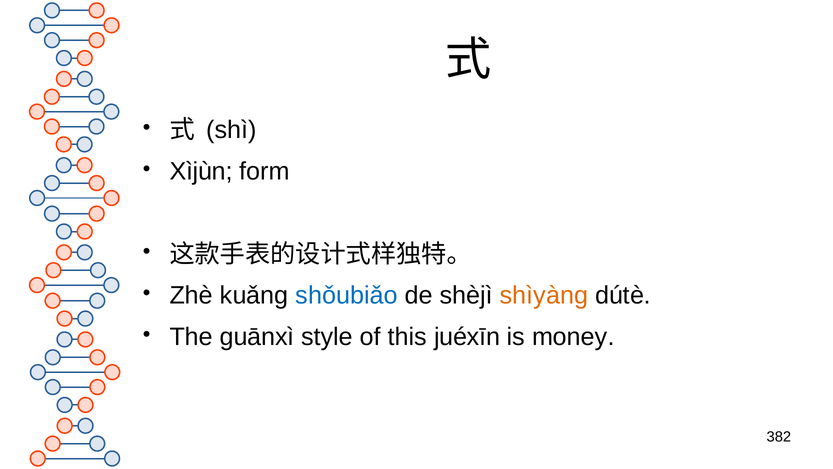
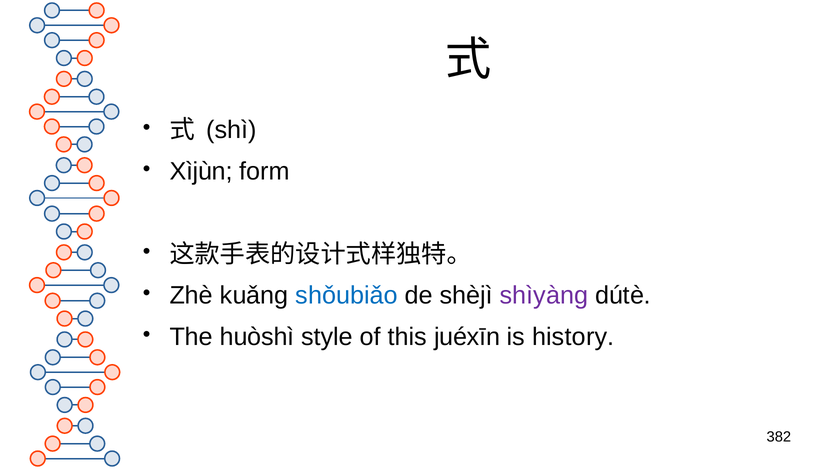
shìyàng colour: orange -> purple
guānxì: guānxì -> huòshì
money: money -> history
